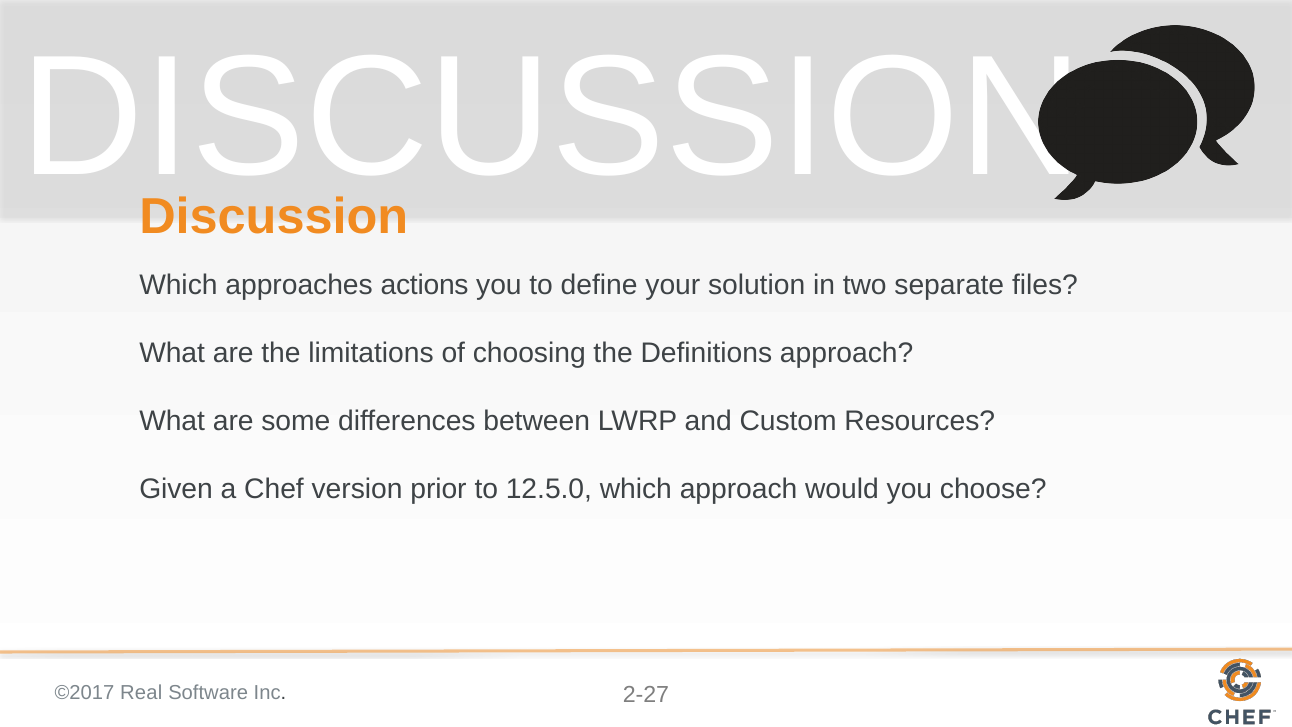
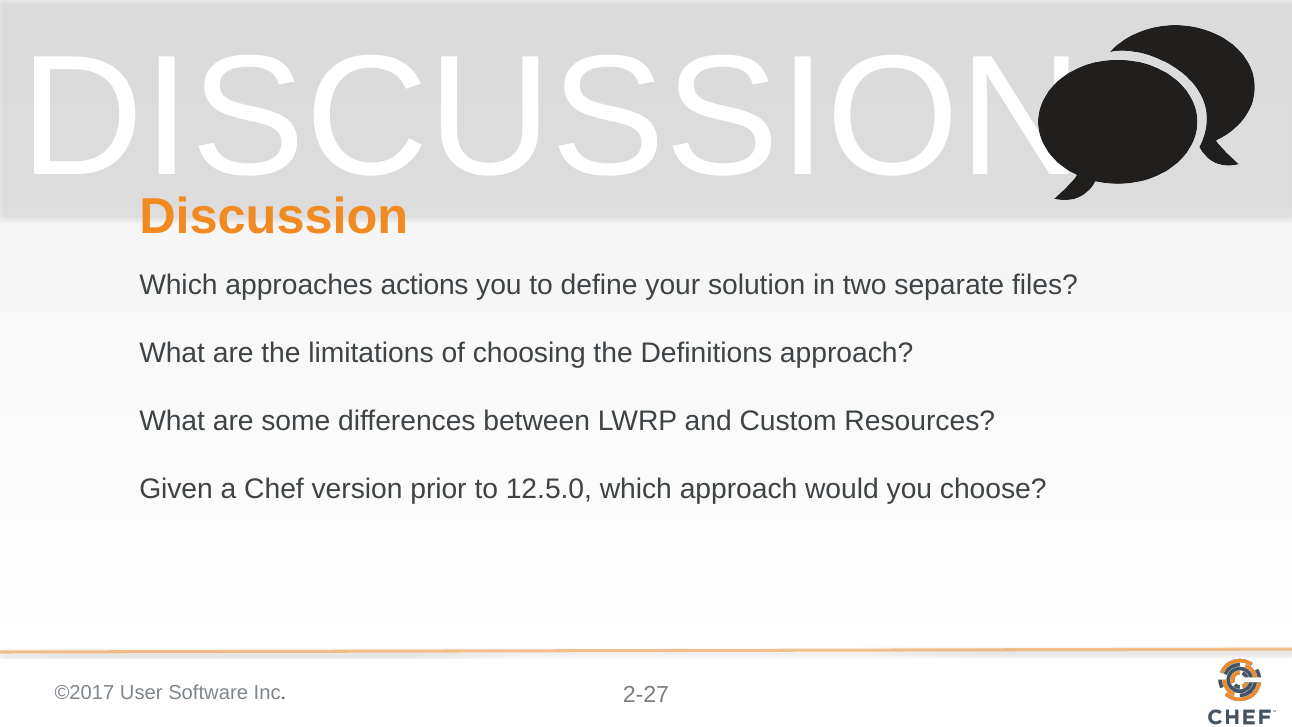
Real: Real -> User
